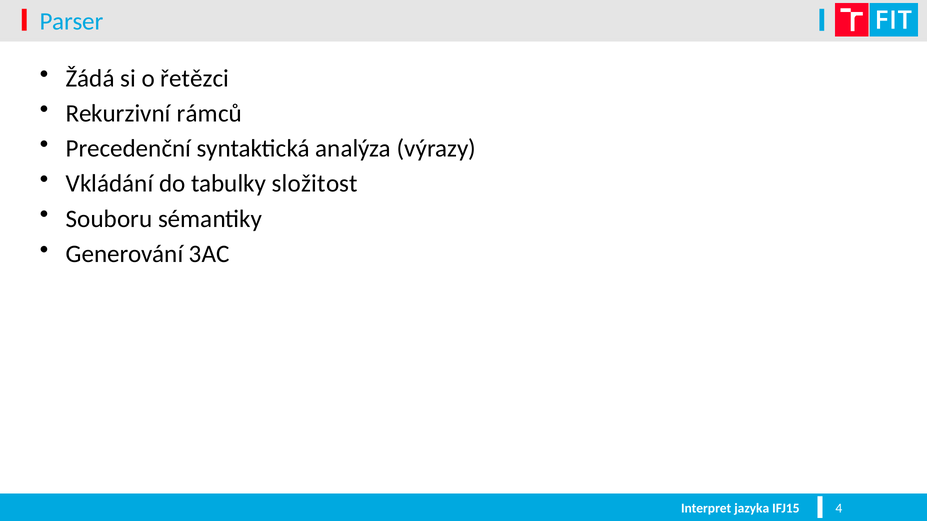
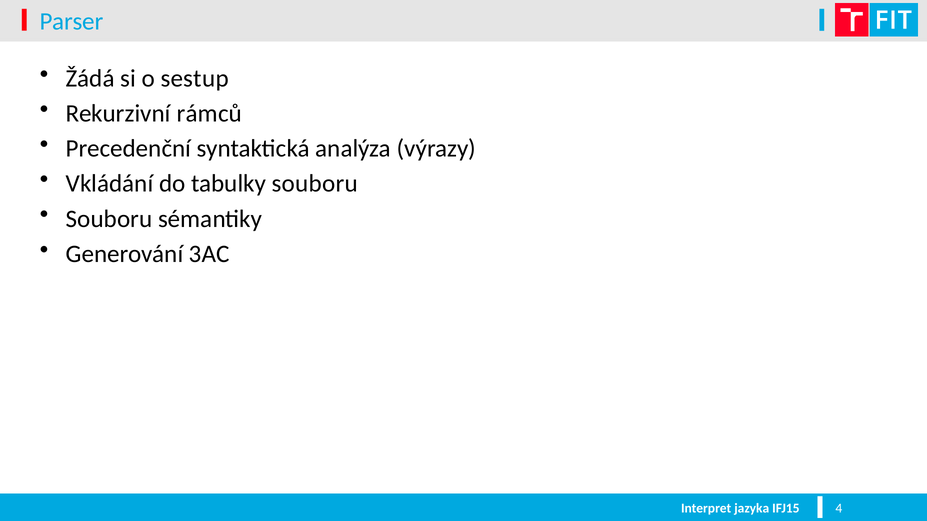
řetězci: řetězci -> sestup
tabulky složitost: složitost -> souboru
